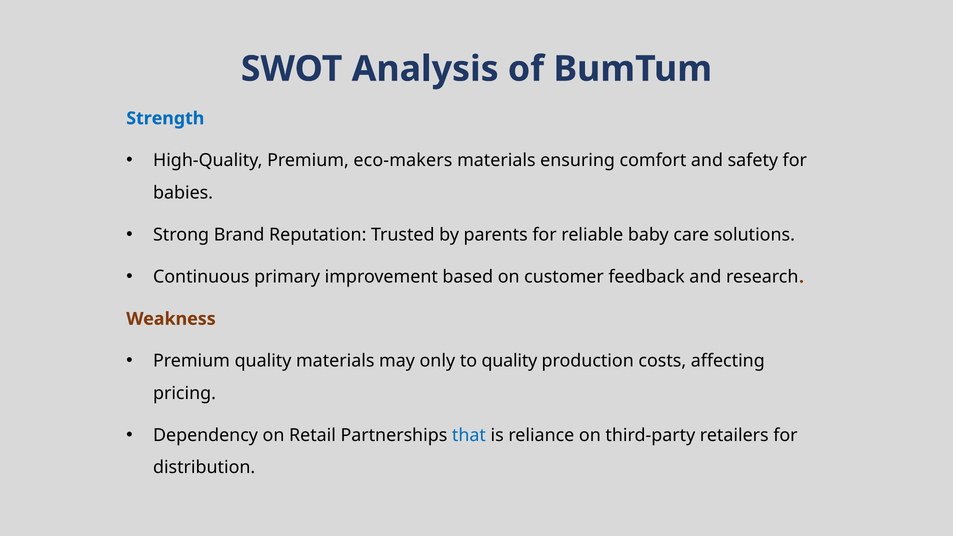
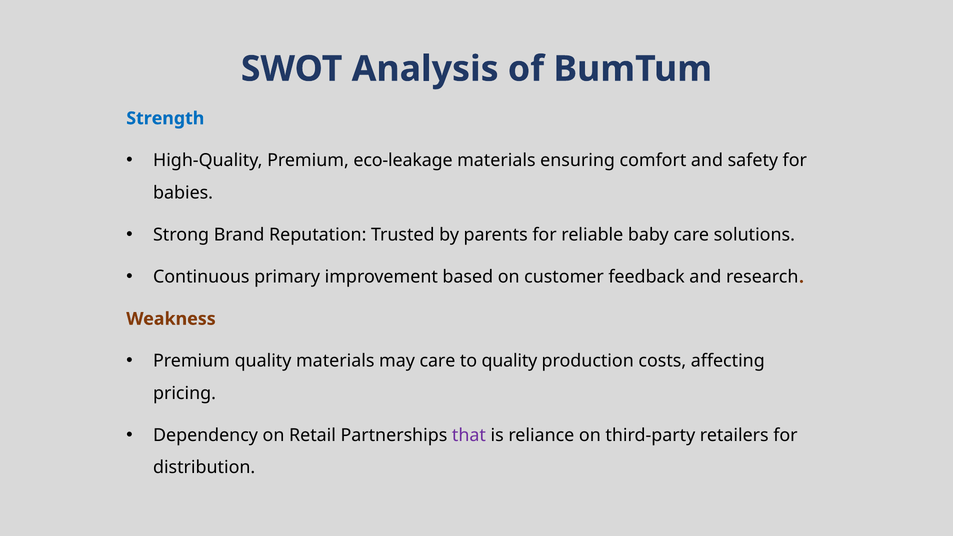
eco-makers: eco-makers -> eco-leakage
may only: only -> care
that colour: blue -> purple
